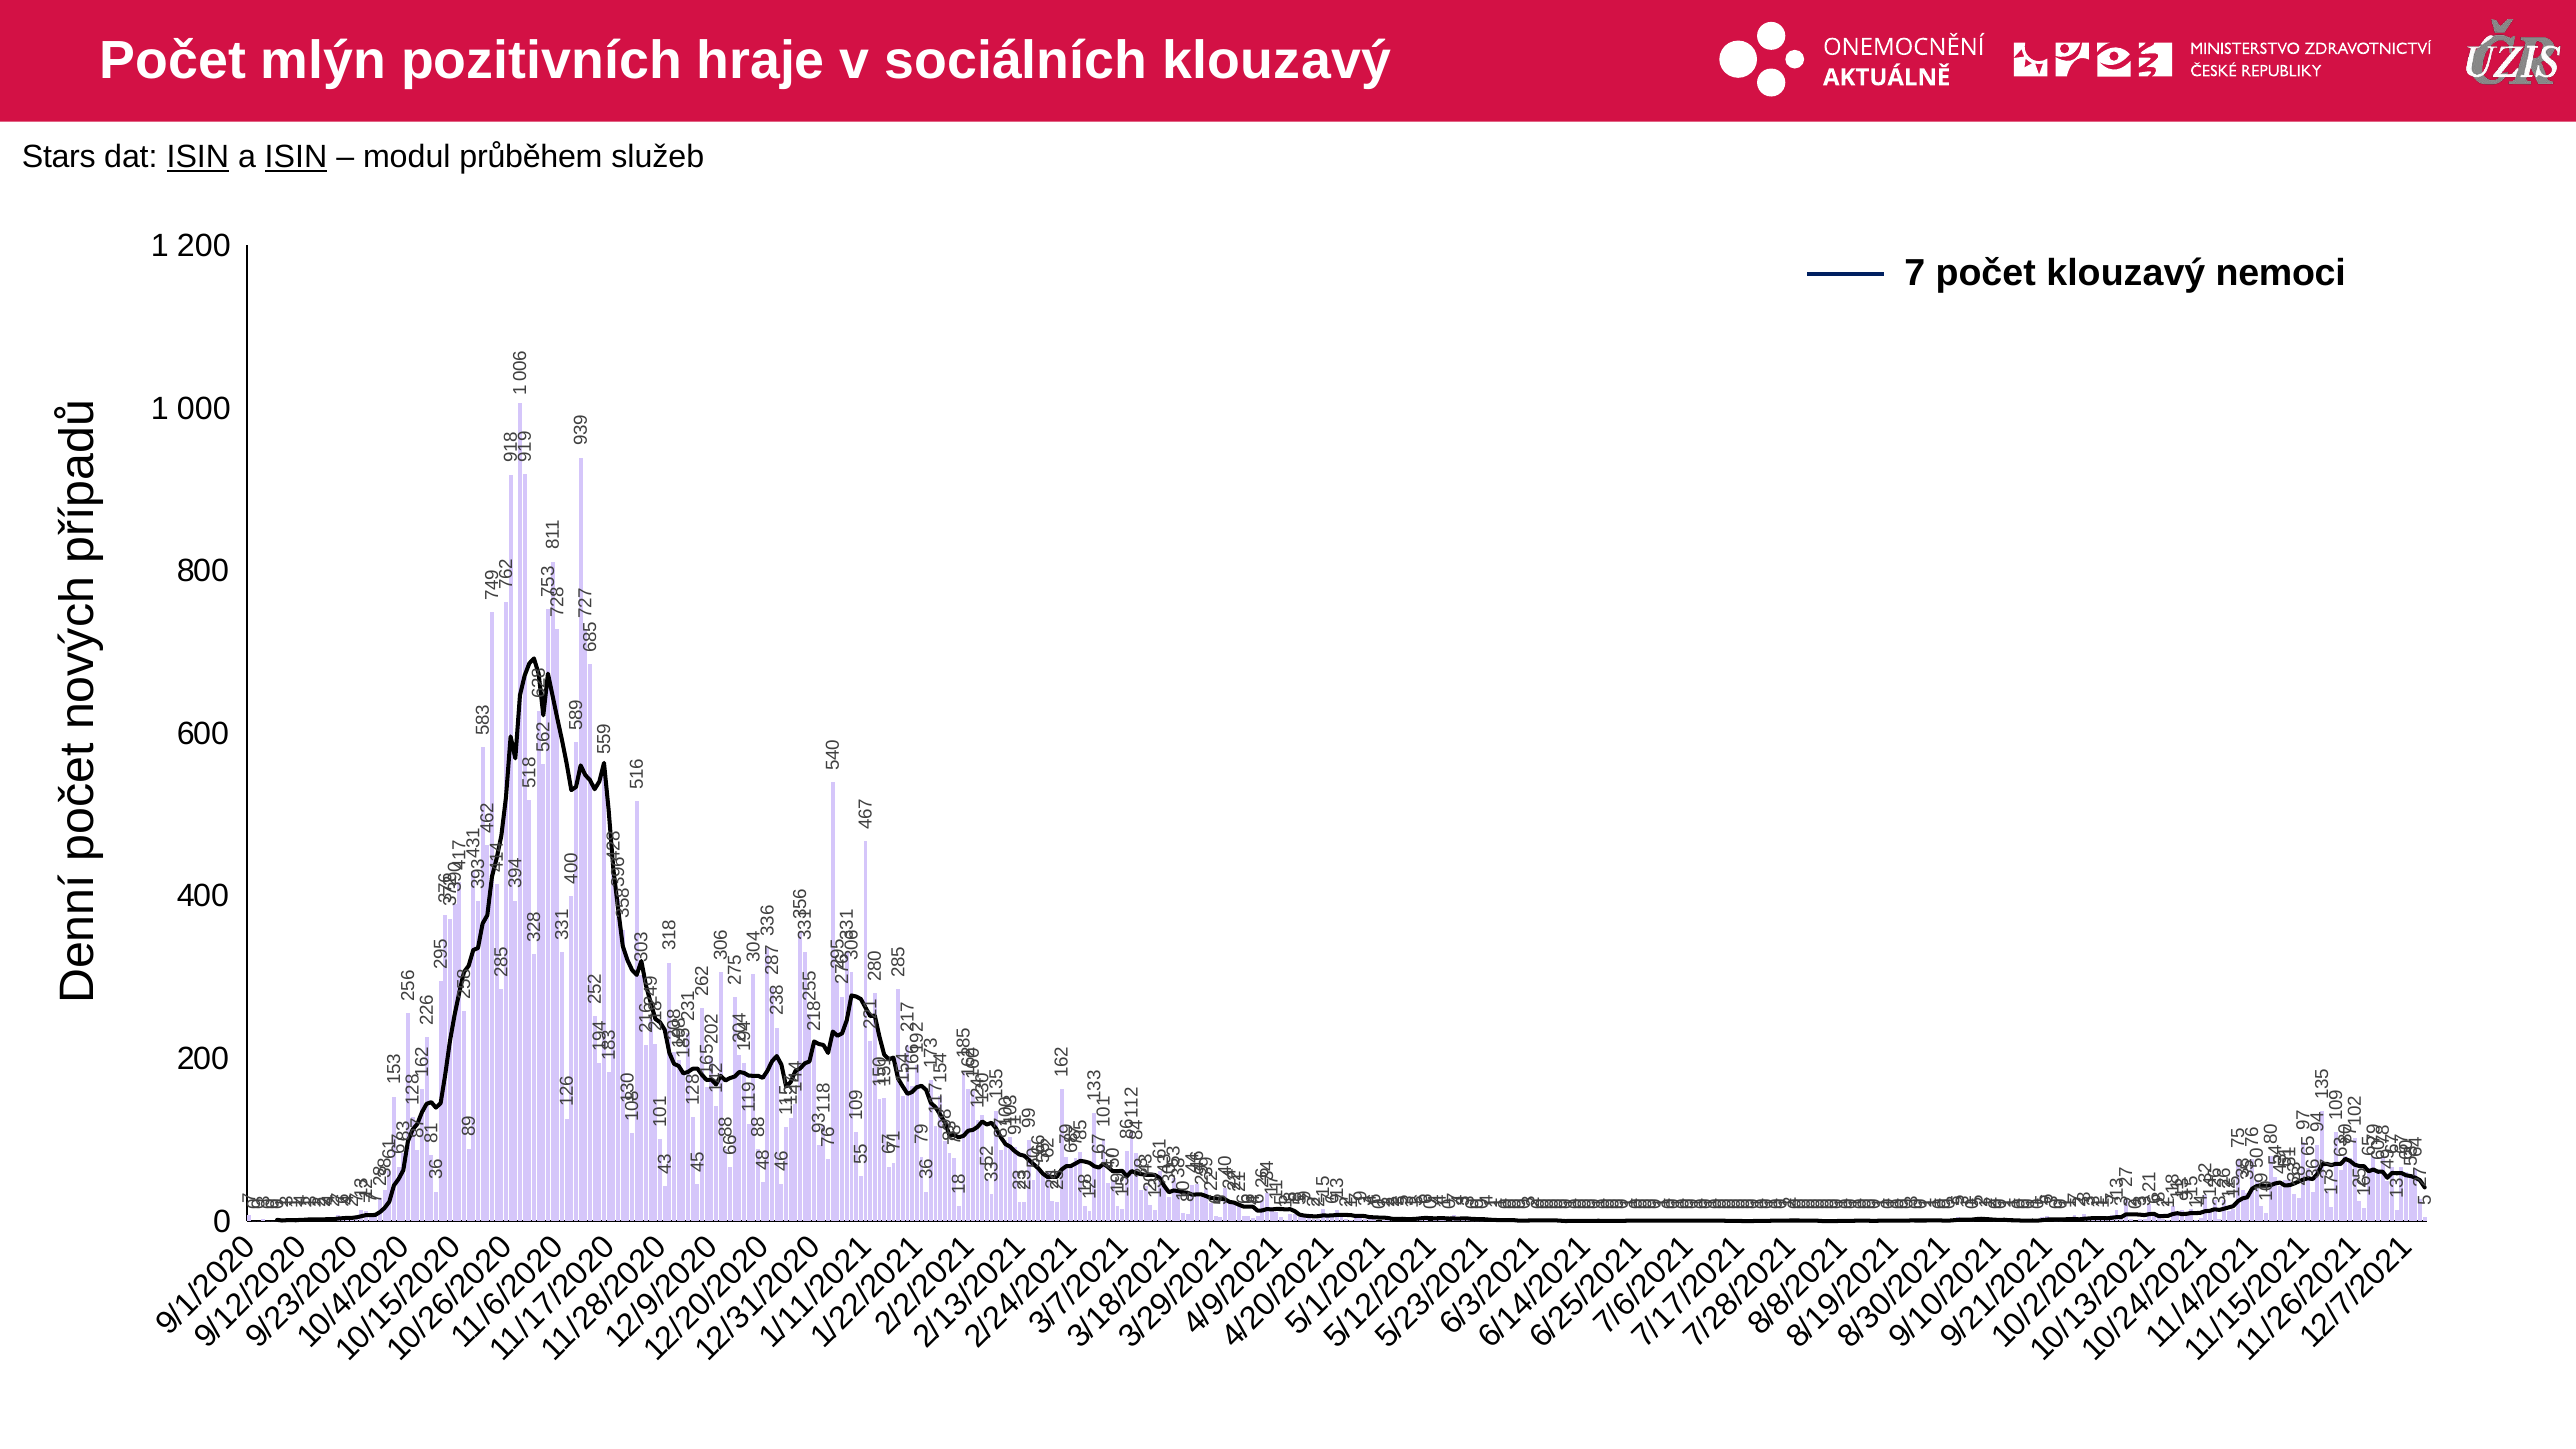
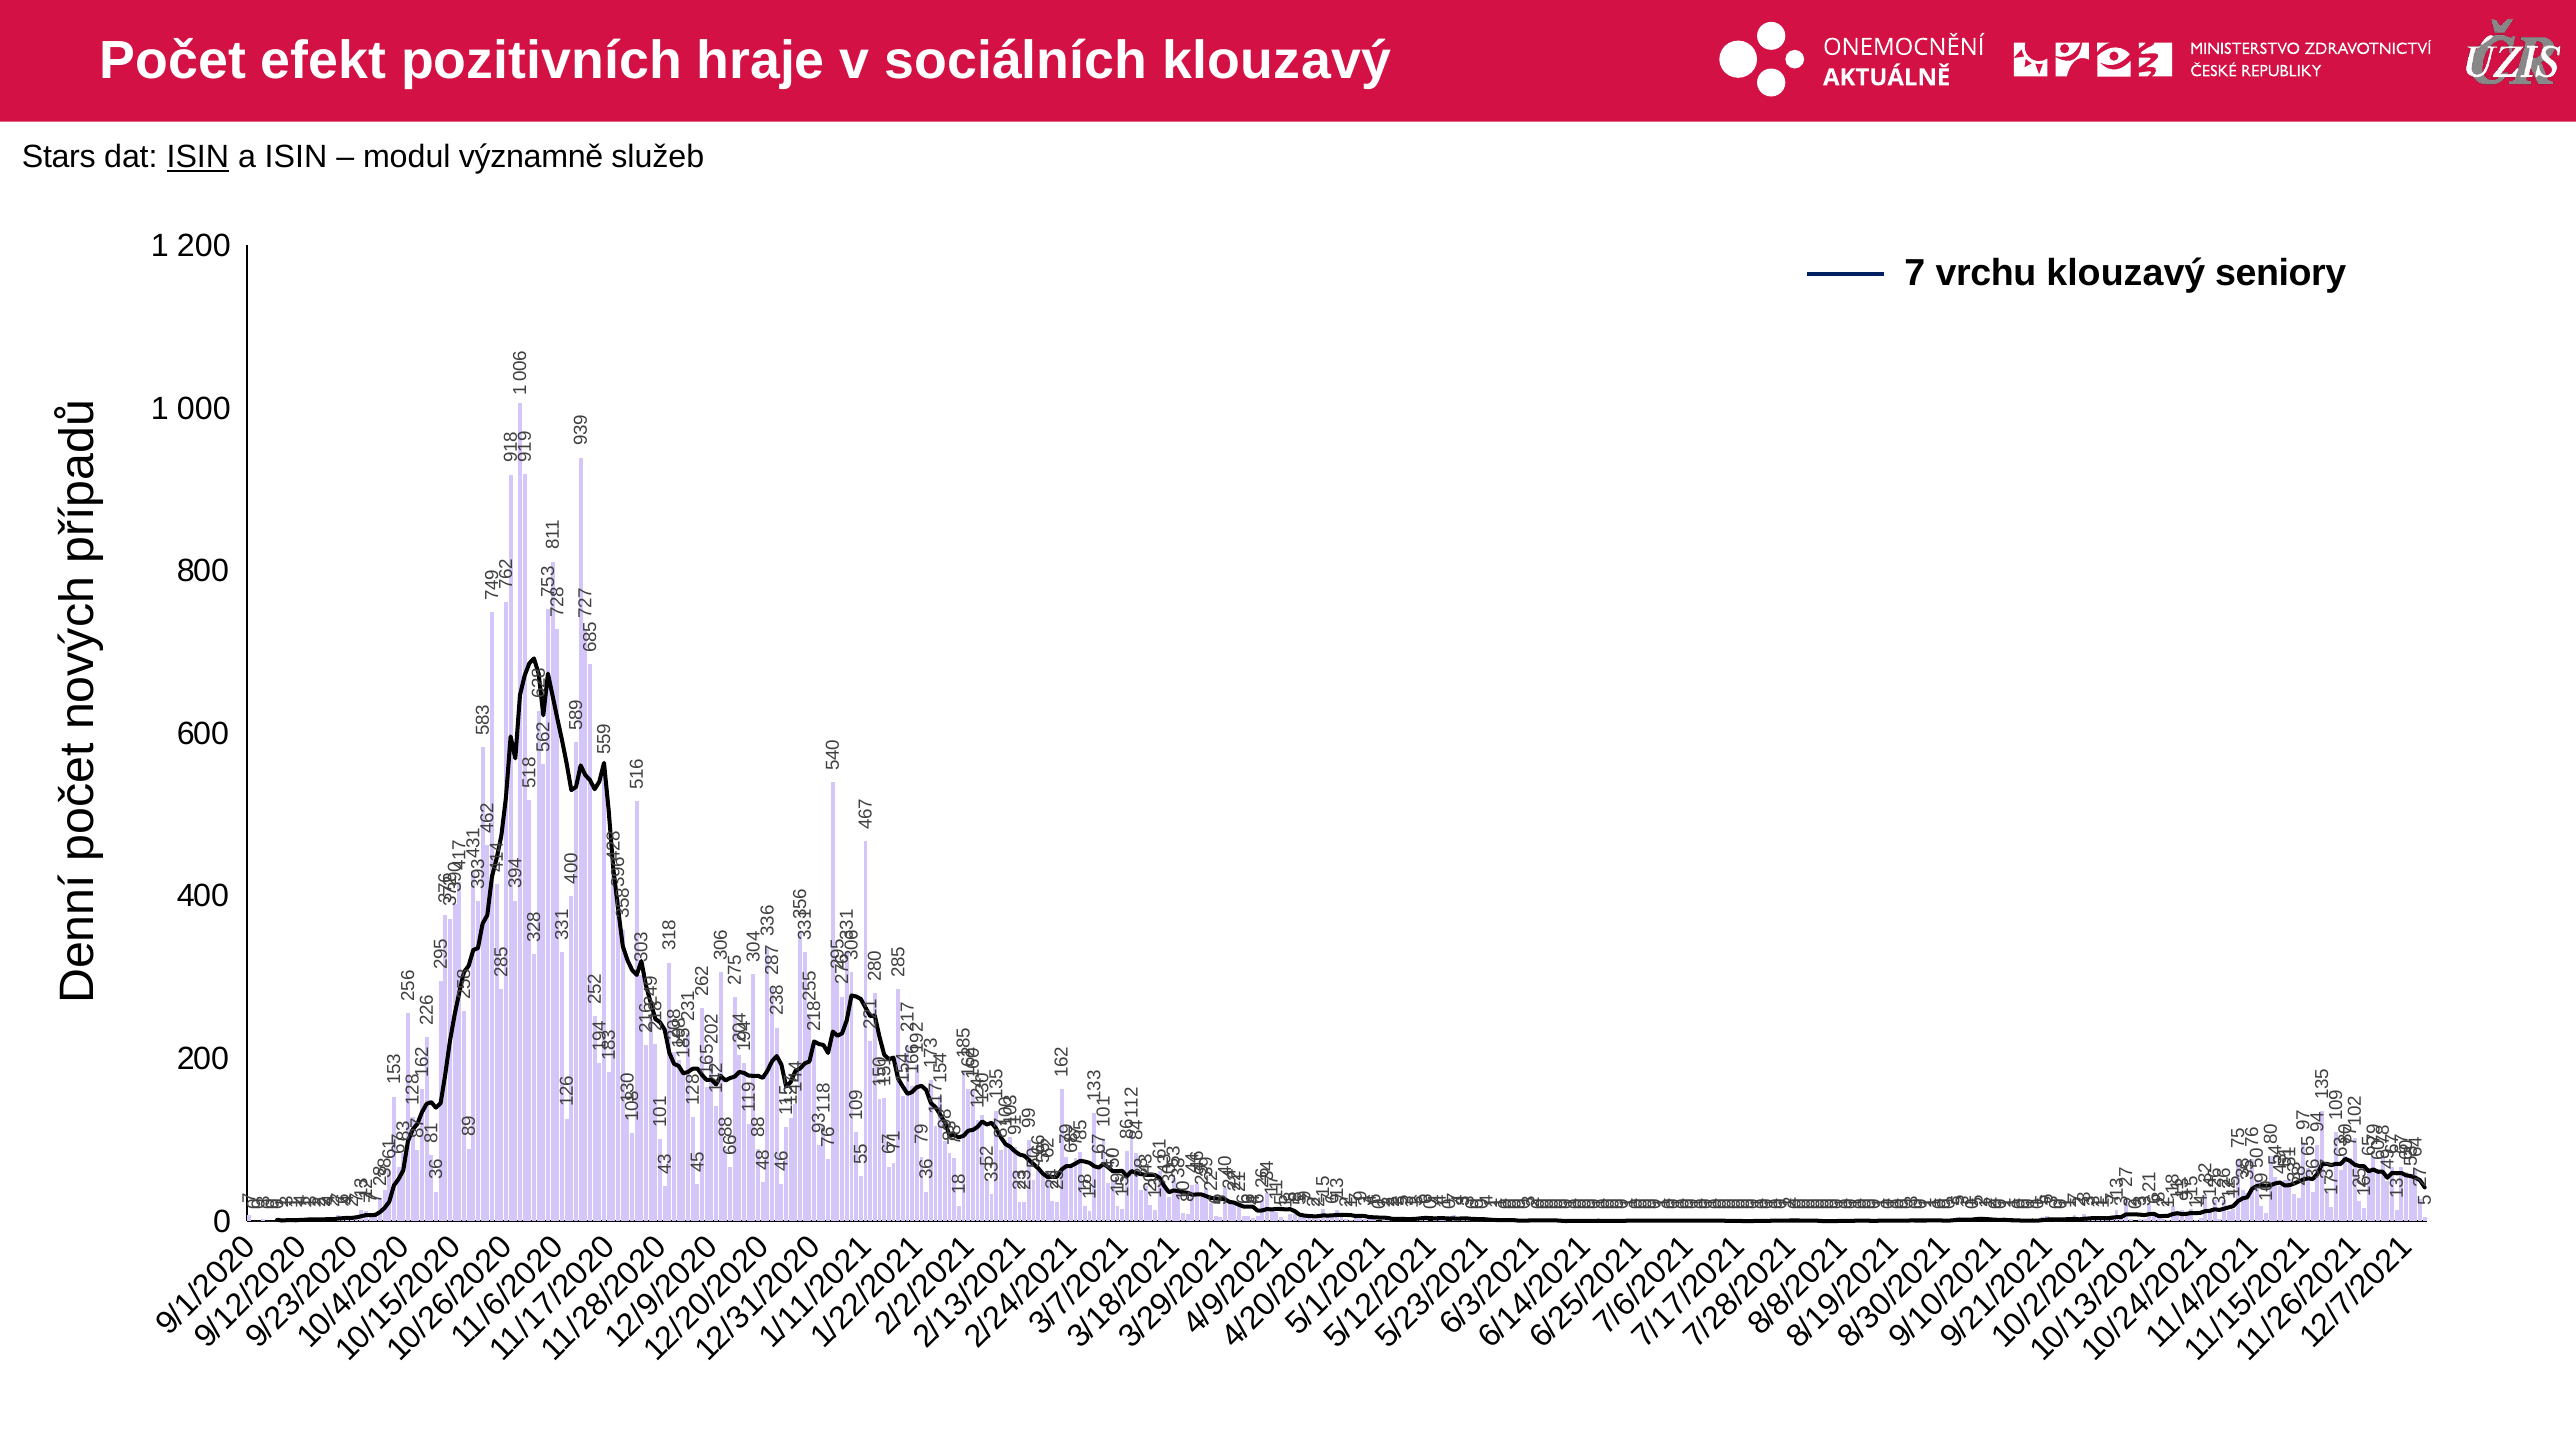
mlýn: mlýn -> efekt
ISIN at (296, 157) underline: present -> none
průběhem: průběhem -> významně
7 počet: počet -> vrchu
nemoci: nemoci -> seniory
